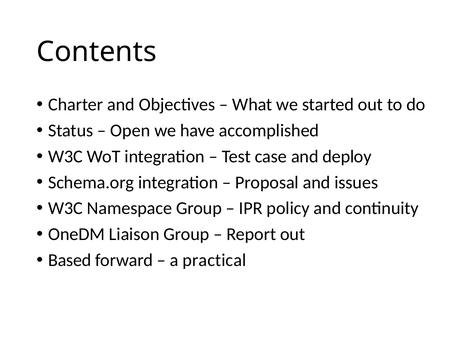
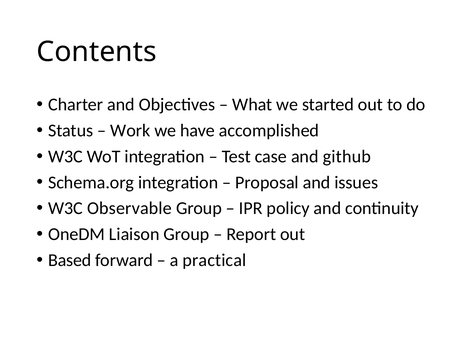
Open: Open -> Work
deploy: deploy -> github
Namespace: Namespace -> Observable
